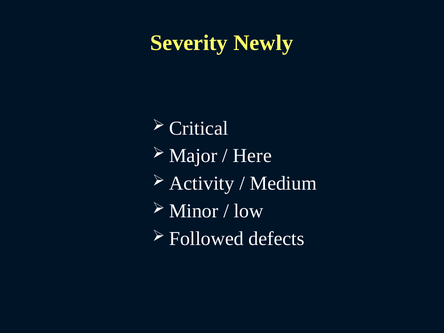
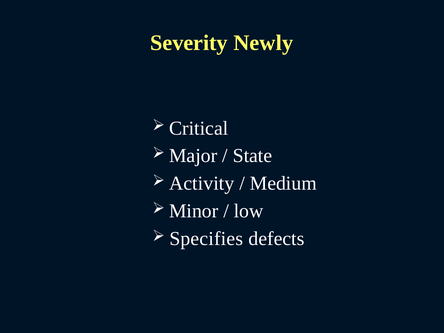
Here: Here -> State
Followed: Followed -> Specifies
